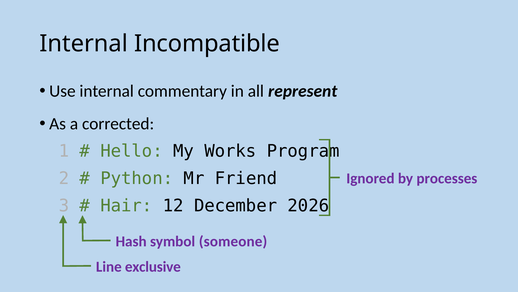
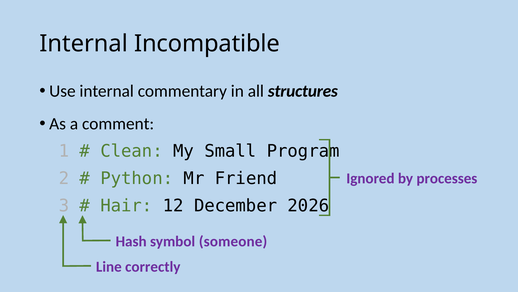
represent: represent -> structures
corrected: corrected -> comment
Hello: Hello -> Clean
Works: Works -> Small
exclusive: exclusive -> correctly
